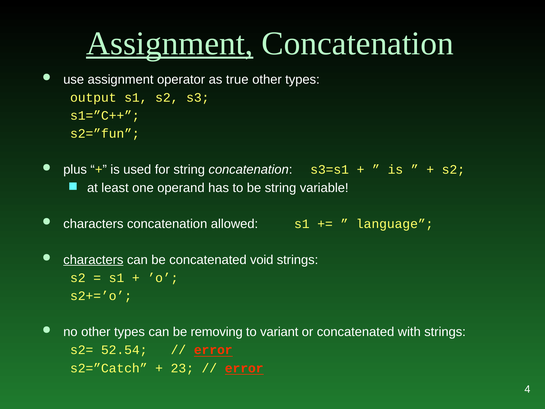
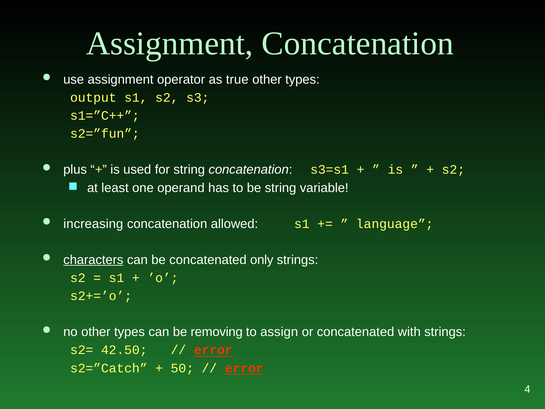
Assignment at (170, 43) underline: present -> none
characters at (93, 224): characters -> increasing
void: void -> only
variant: variant -> assign
52.54: 52.54 -> 42.50
23: 23 -> 50
